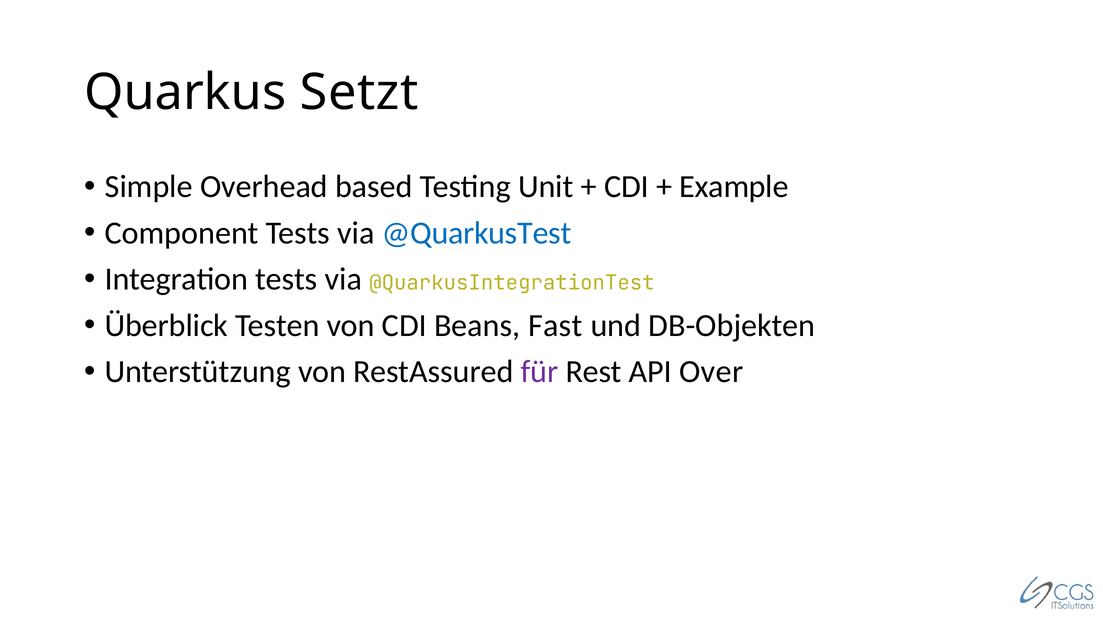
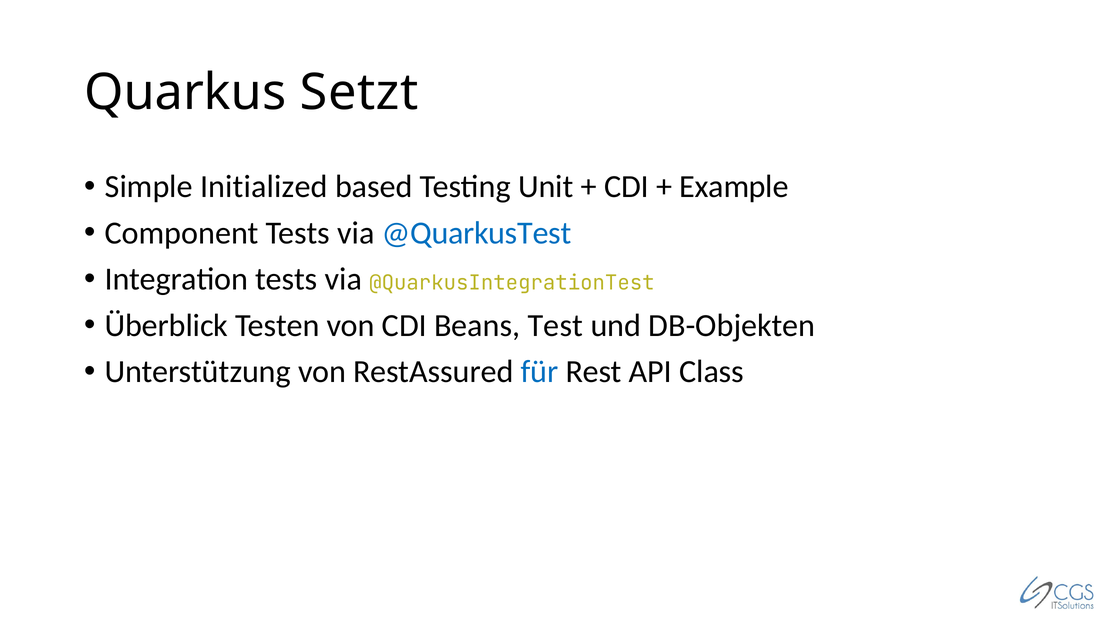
Overhead: Overhead -> Initialized
Fast: Fast -> Test
für colour: purple -> blue
Over: Over -> Class
